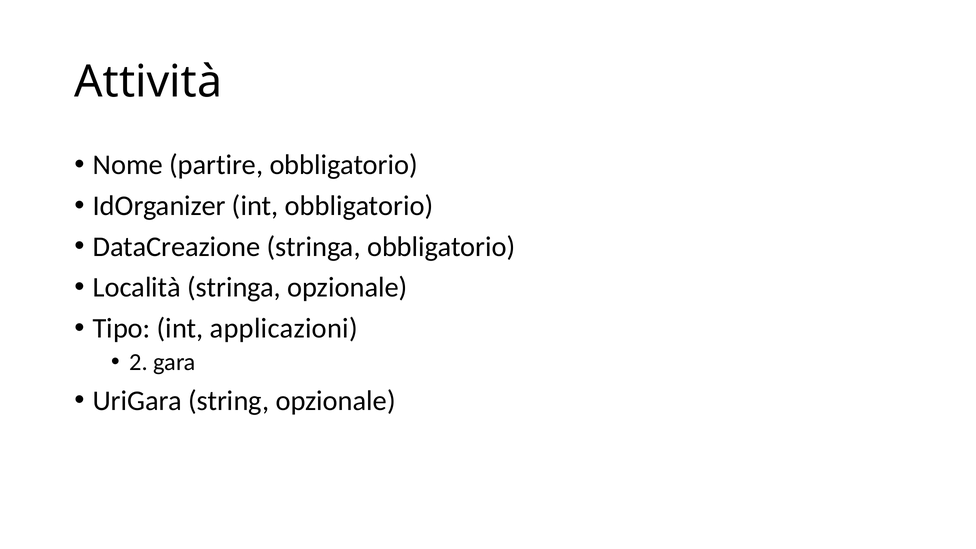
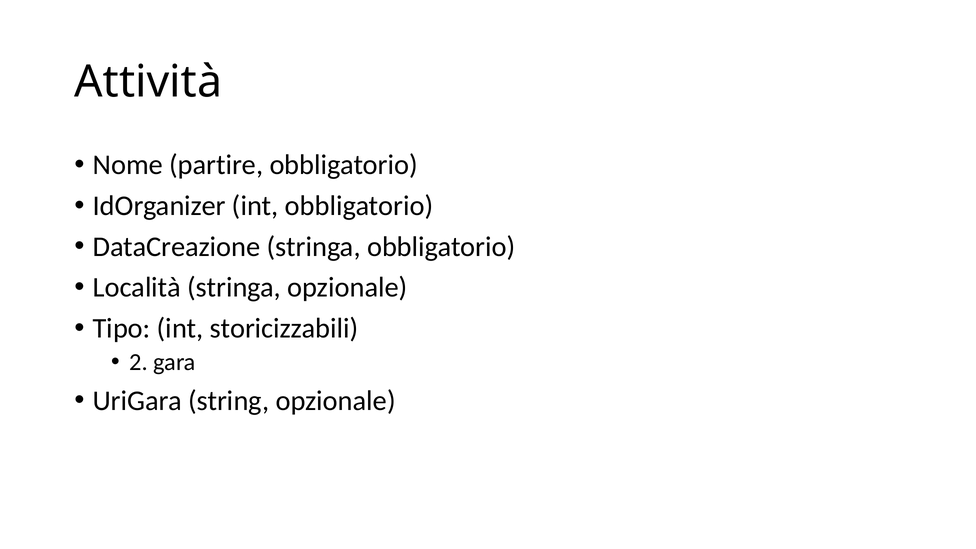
applicazioni: applicazioni -> storicizzabili
